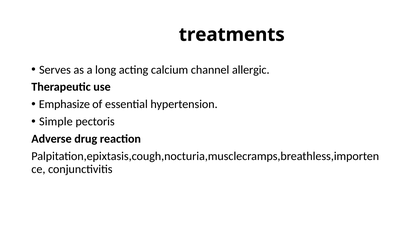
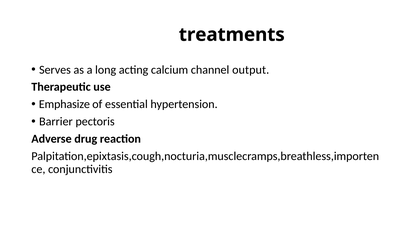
allergic: allergic -> output
Simple: Simple -> Barrier
